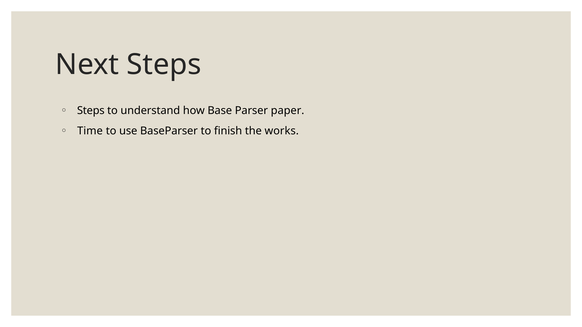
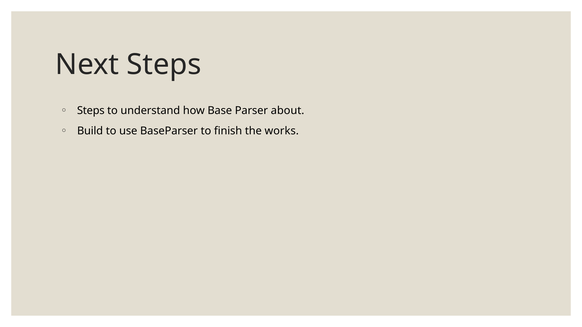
paper: paper -> about
Time: Time -> Build
